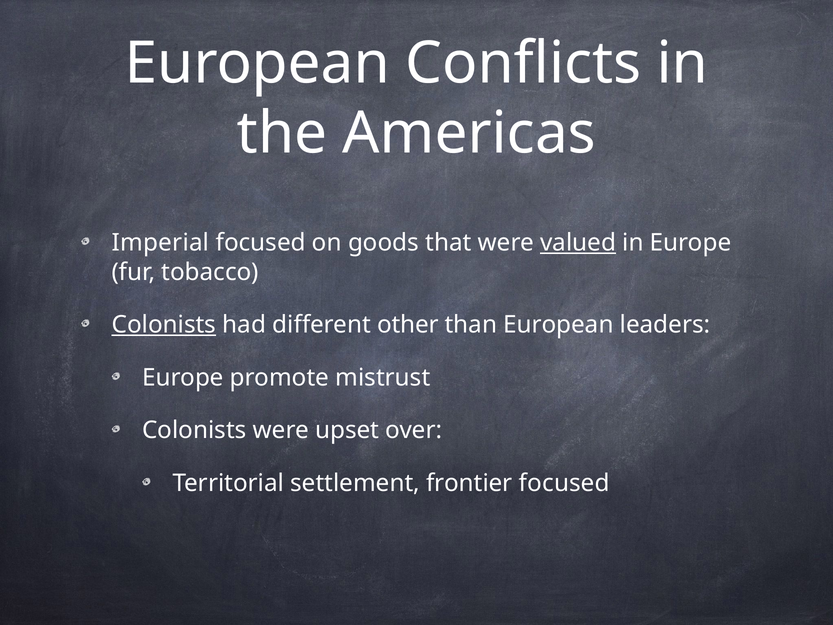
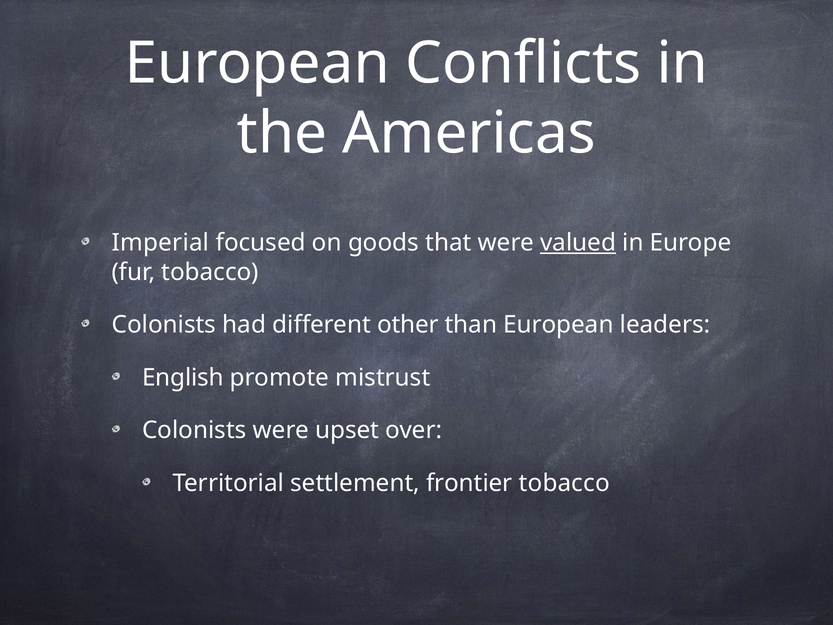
Colonists at (164, 325) underline: present -> none
Europe at (183, 377): Europe -> English
frontier focused: focused -> tobacco
